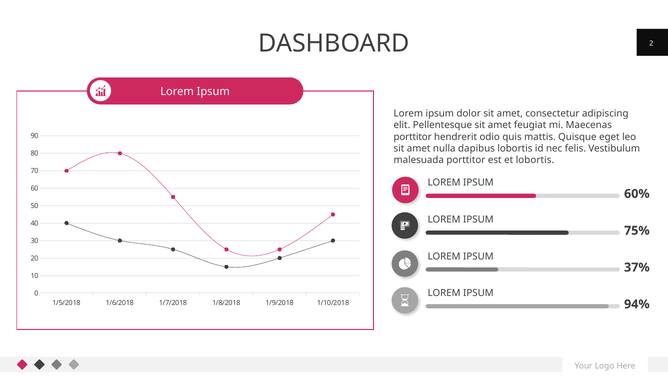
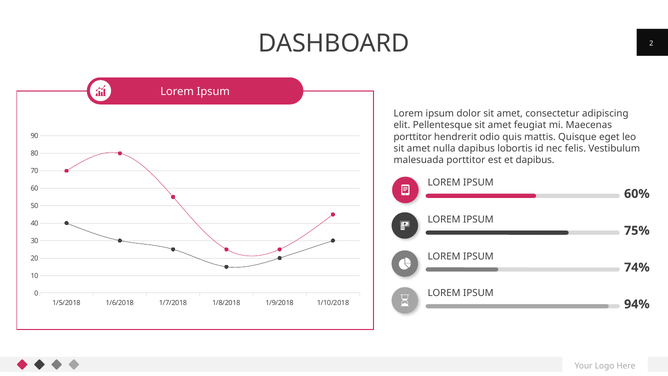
et lobortis: lobortis -> dapibus
37%: 37% -> 74%
